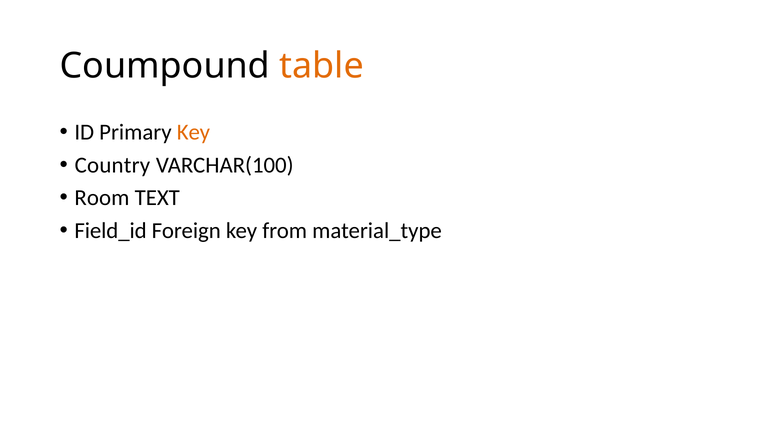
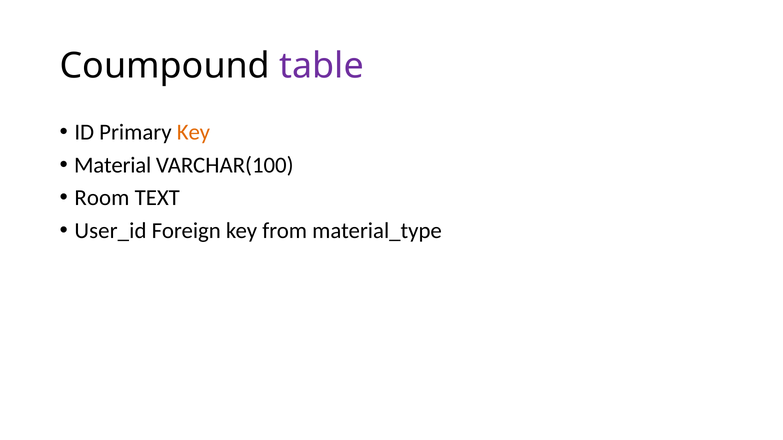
table colour: orange -> purple
Country: Country -> Material
Field_id: Field_id -> User_id
